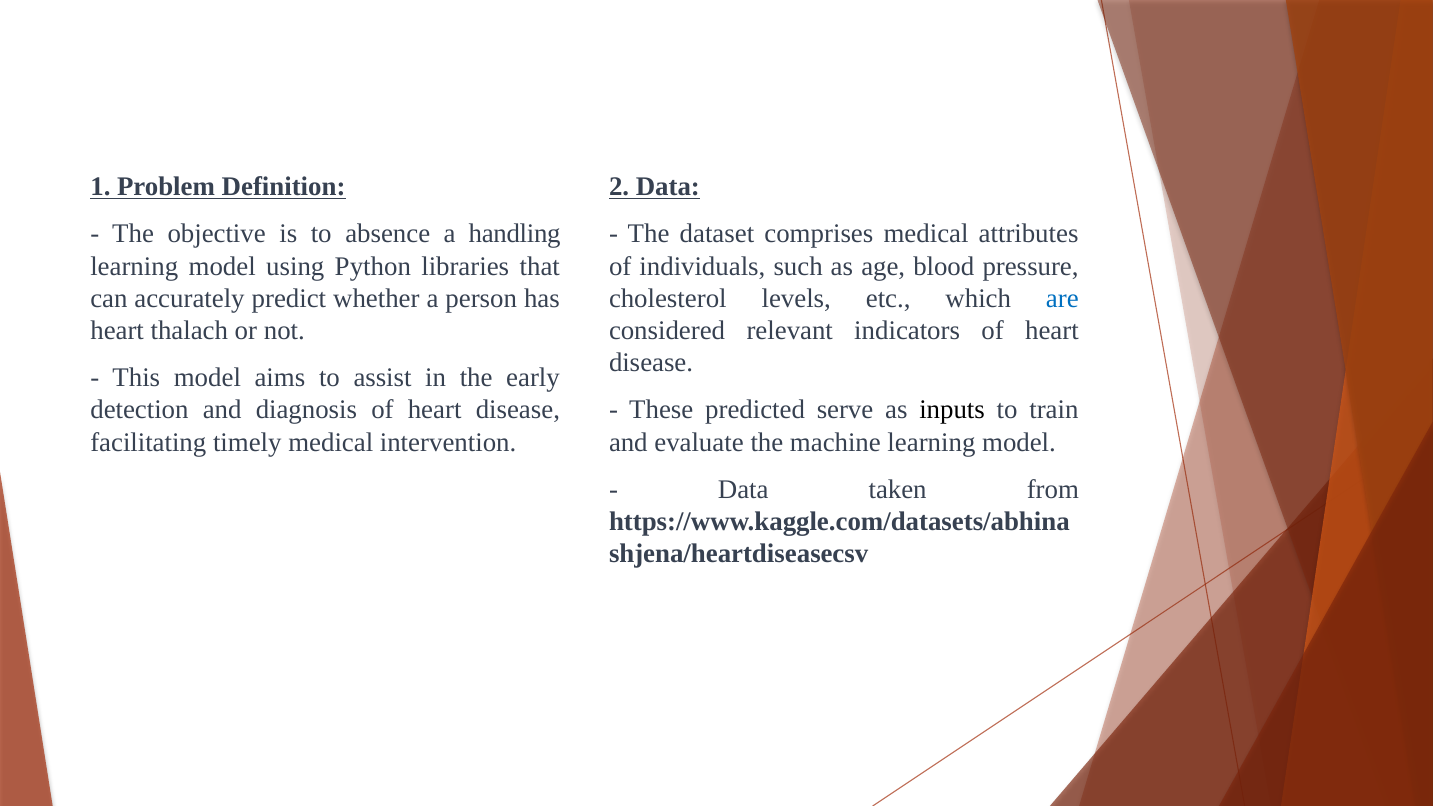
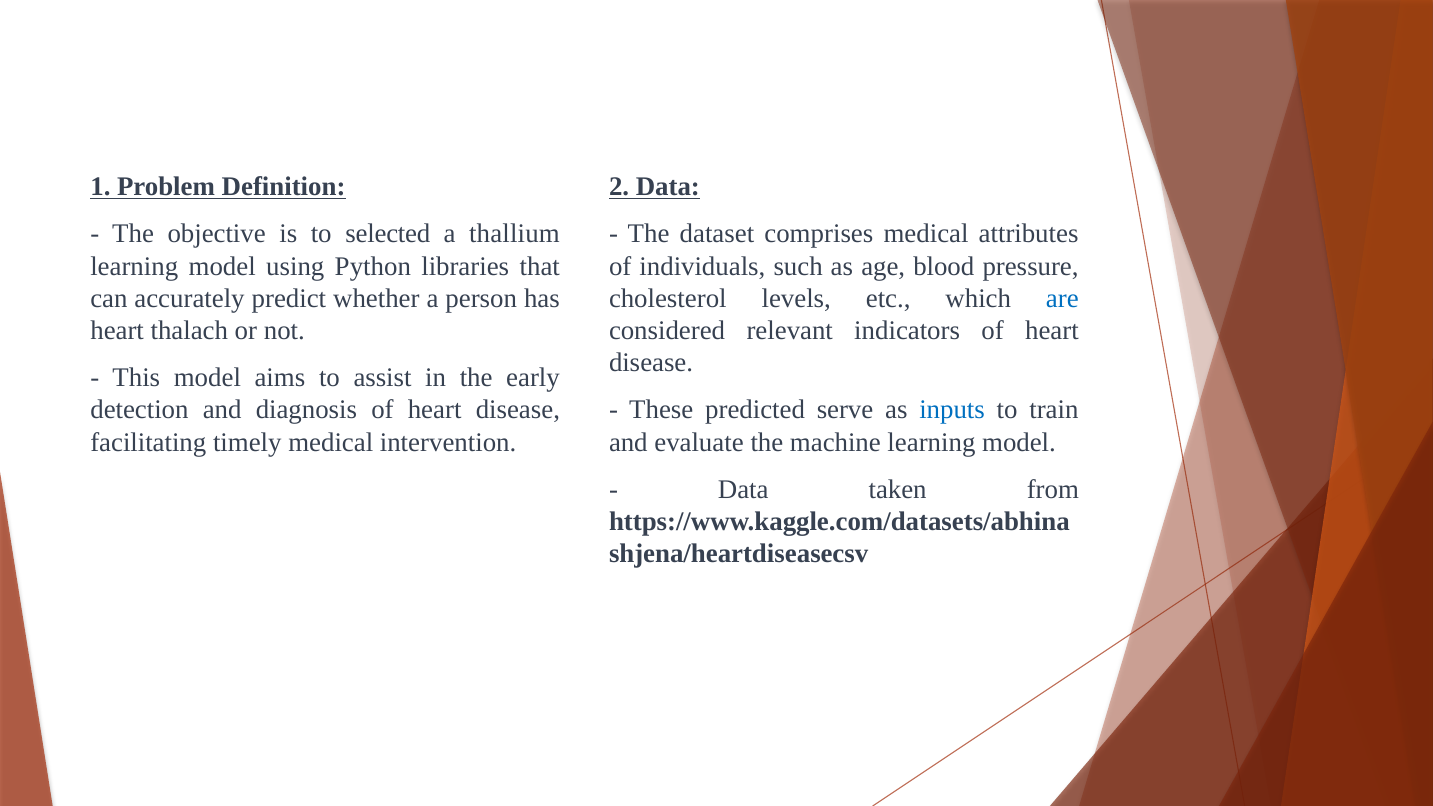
absence: absence -> selected
handling: handling -> thallium
inputs colour: black -> blue
